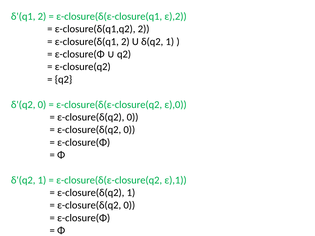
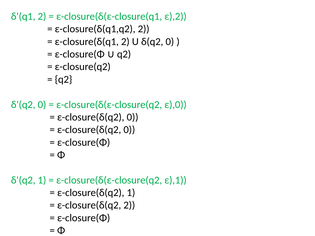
δ(q2 1: 1 -> 0
0 at (129, 205): 0 -> 2
